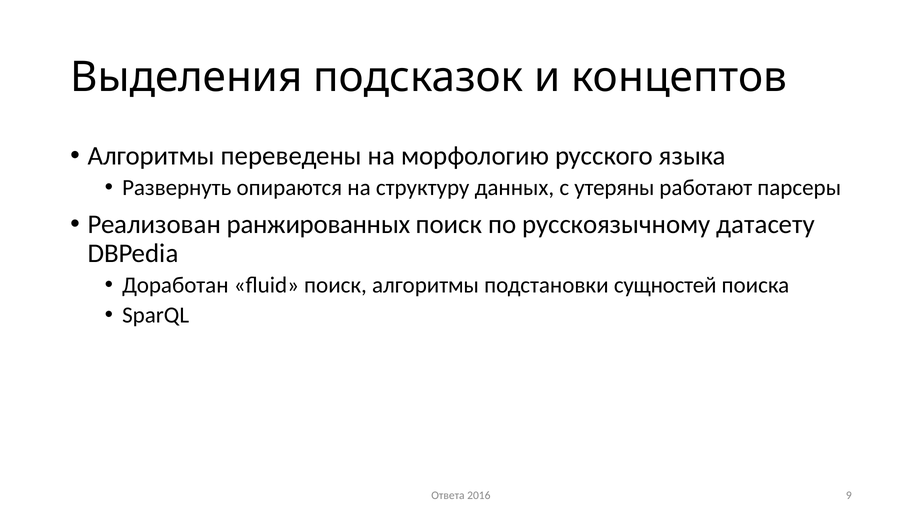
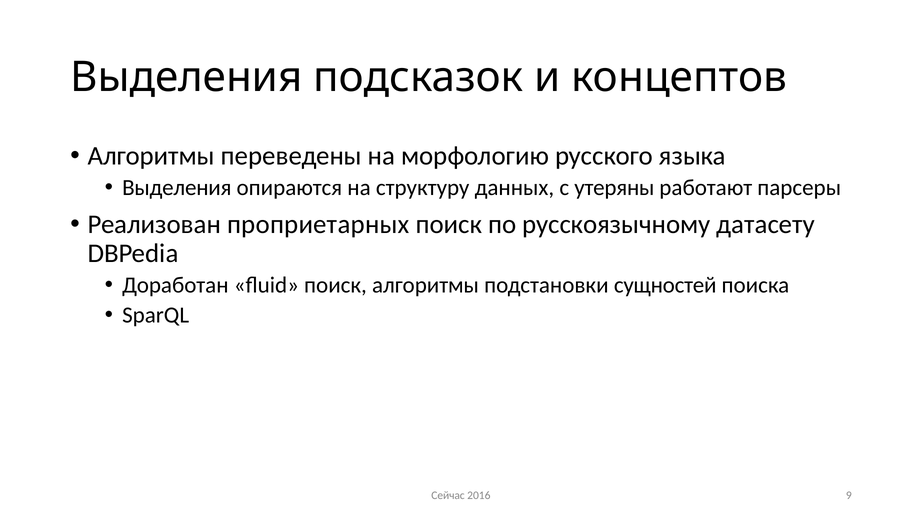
Развернуть at (177, 188): Развернуть -> Выделения
ранжированных: ранжированных -> проприетарных
Ответа: Ответа -> Сейчас
